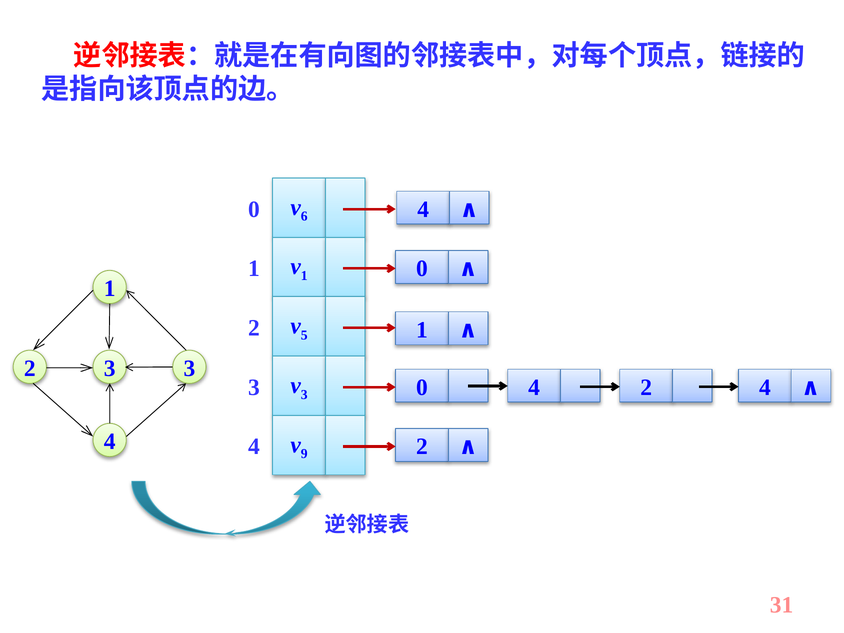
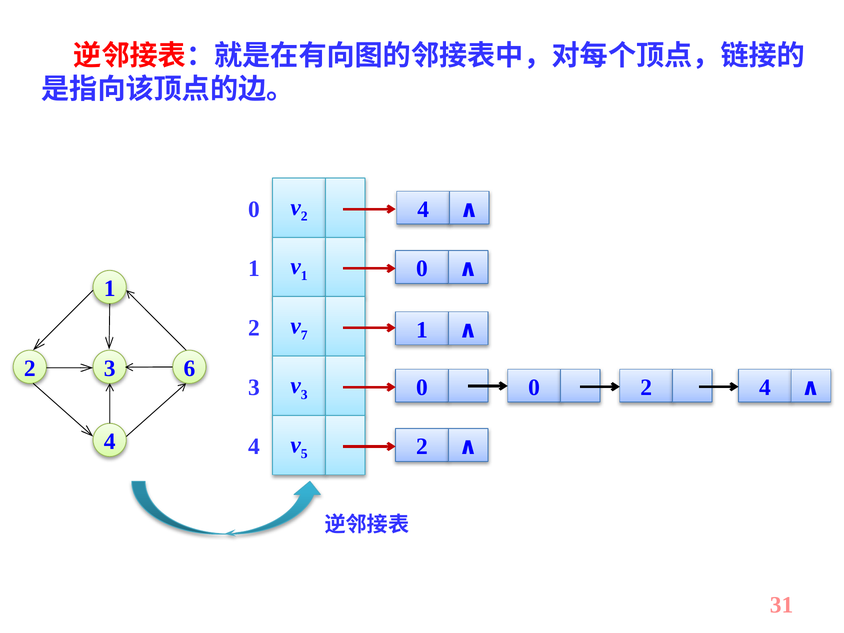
6 at (304, 217): 6 -> 2
5: 5 -> 7
2 3: 3 -> 6
0 4: 4 -> 0
9: 9 -> 5
